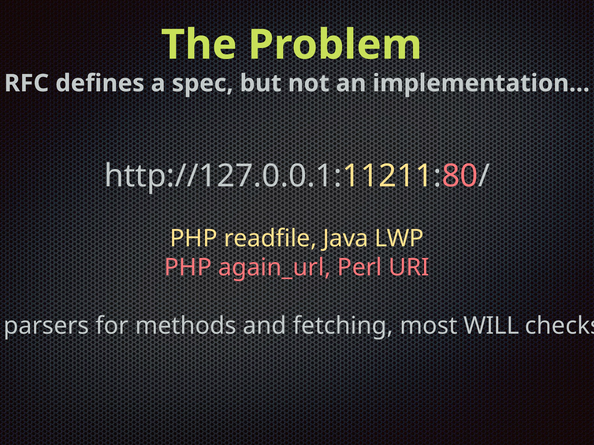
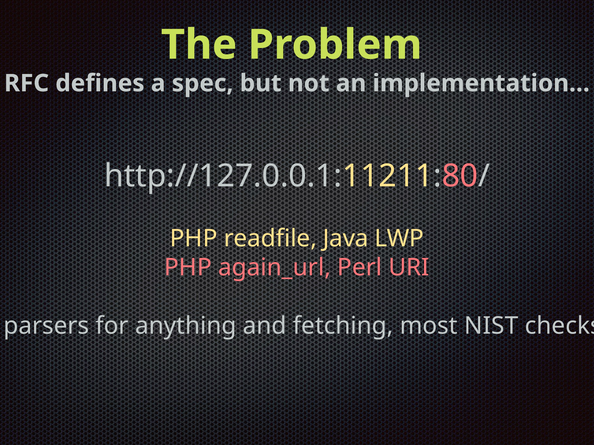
methods: methods -> anything
WILL: WILL -> NIST
